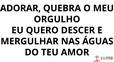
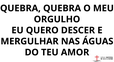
ADORAR at (20, 8): ADORAR -> QUEBRA
